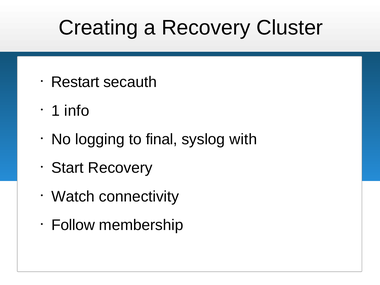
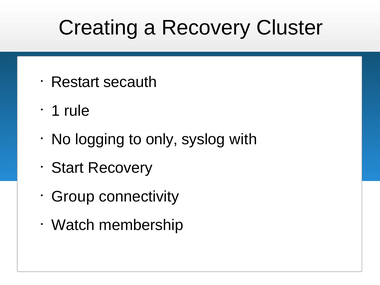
info: info -> rule
final: final -> only
Watch: Watch -> Group
Follow: Follow -> Watch
